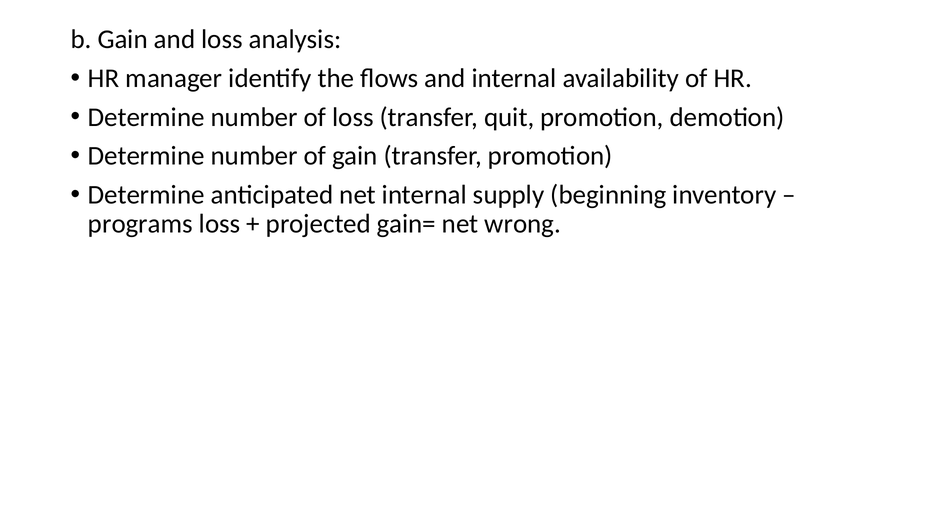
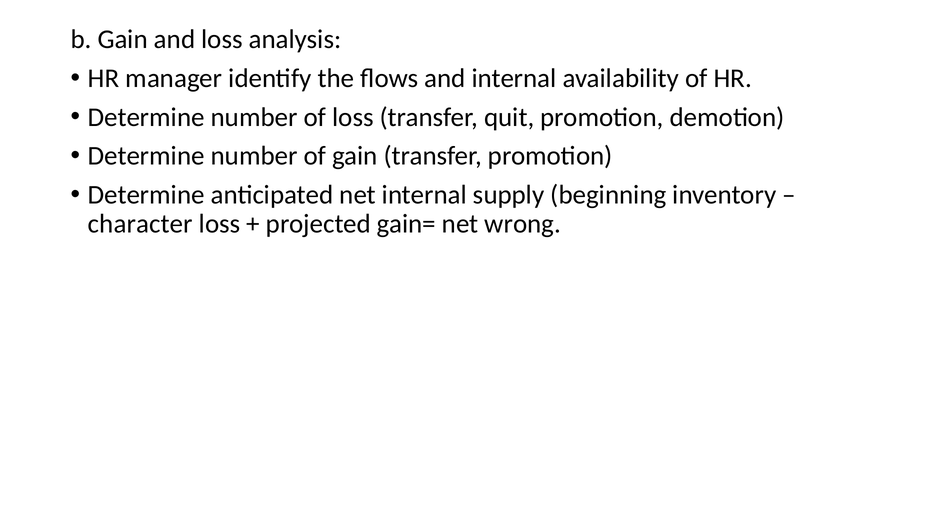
programs: programs -> character
